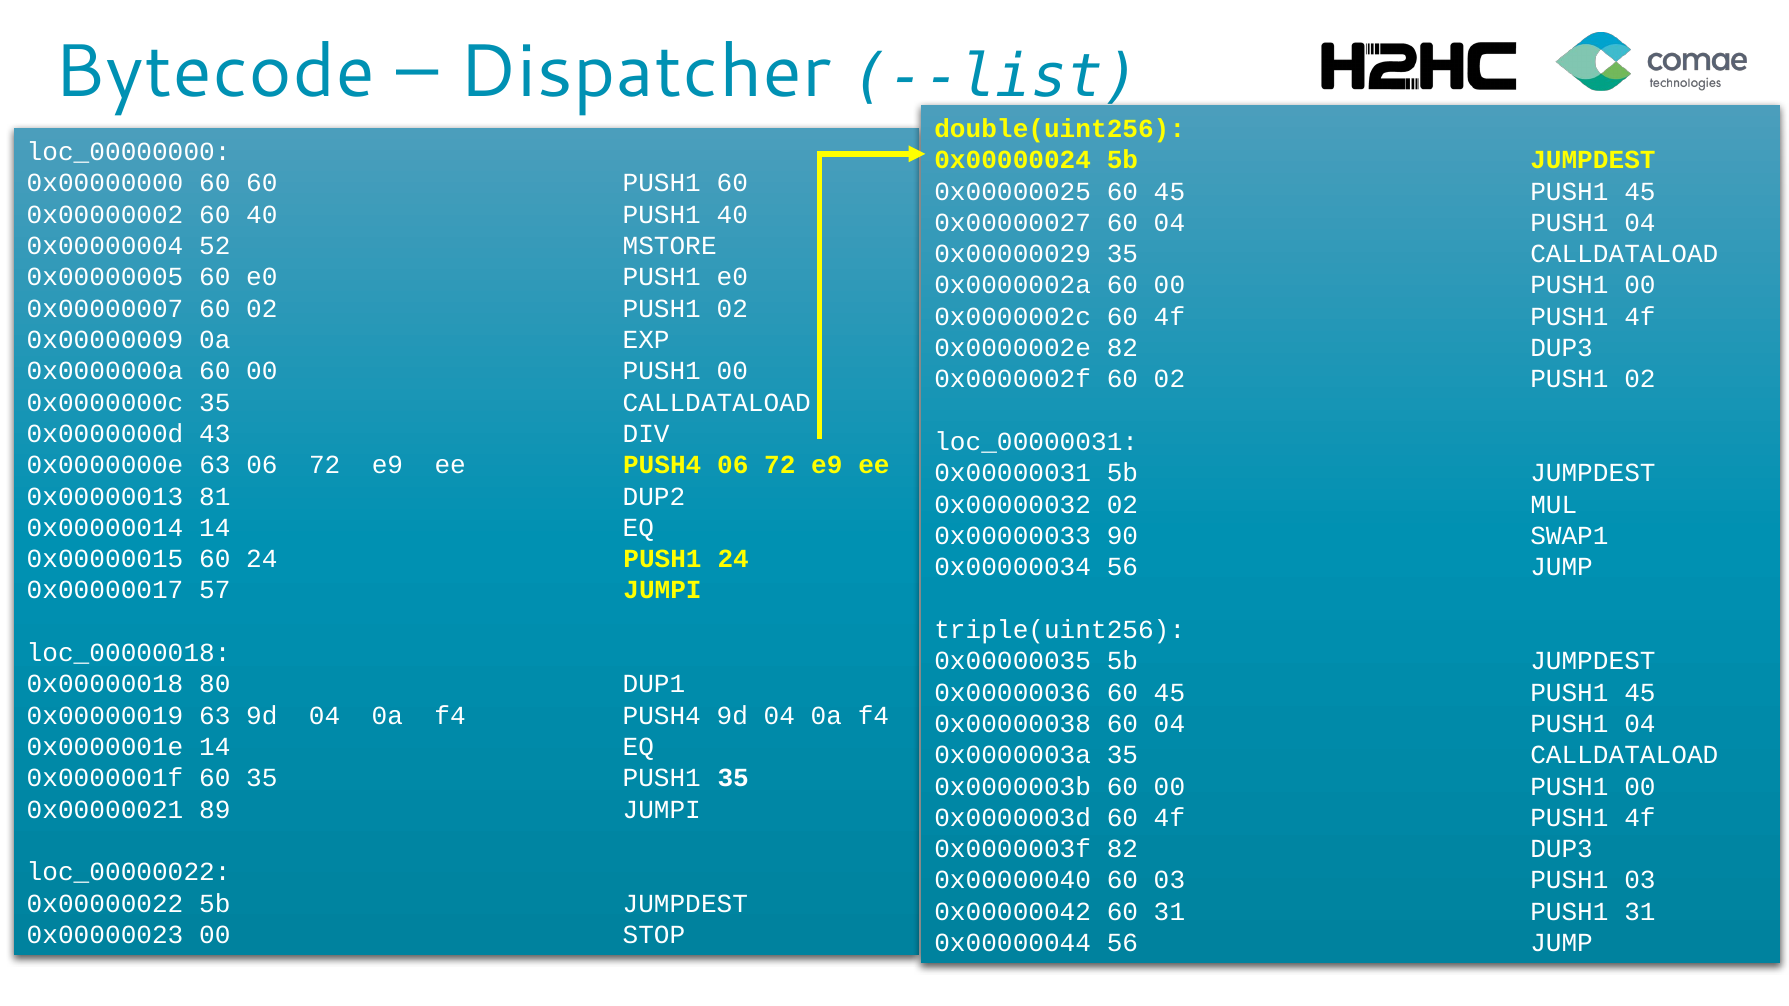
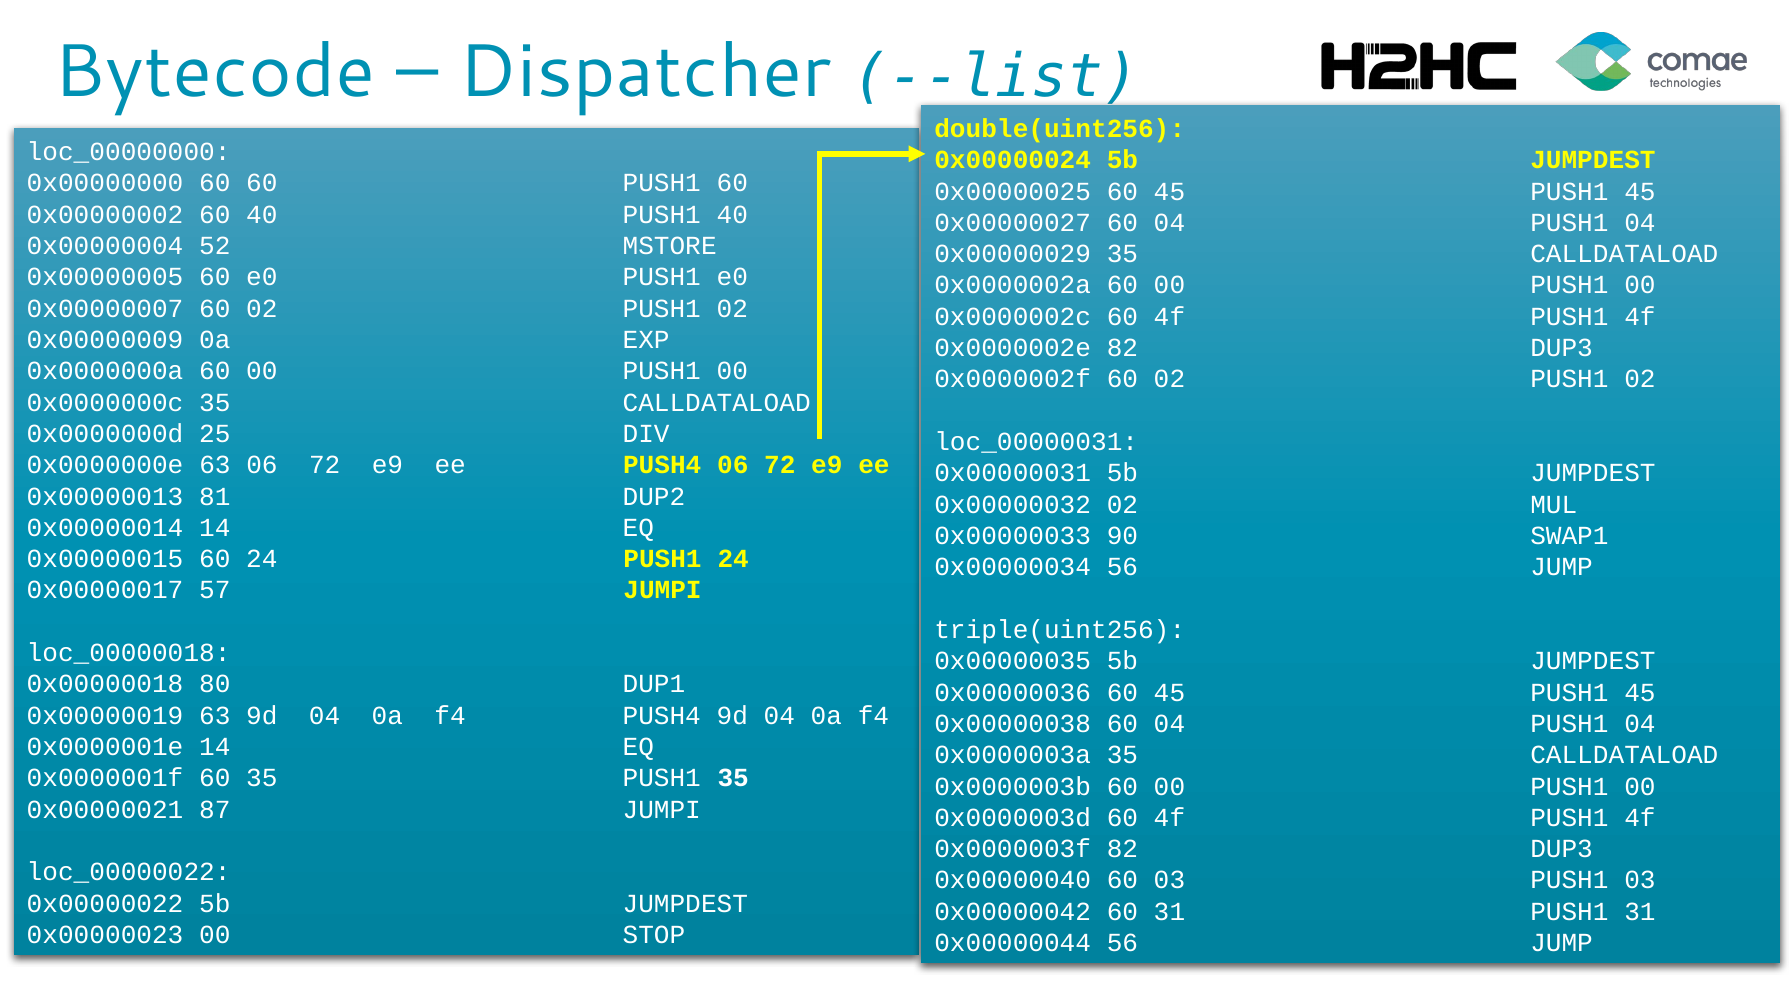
43: 43 -> 25
89: 89 -> 87
